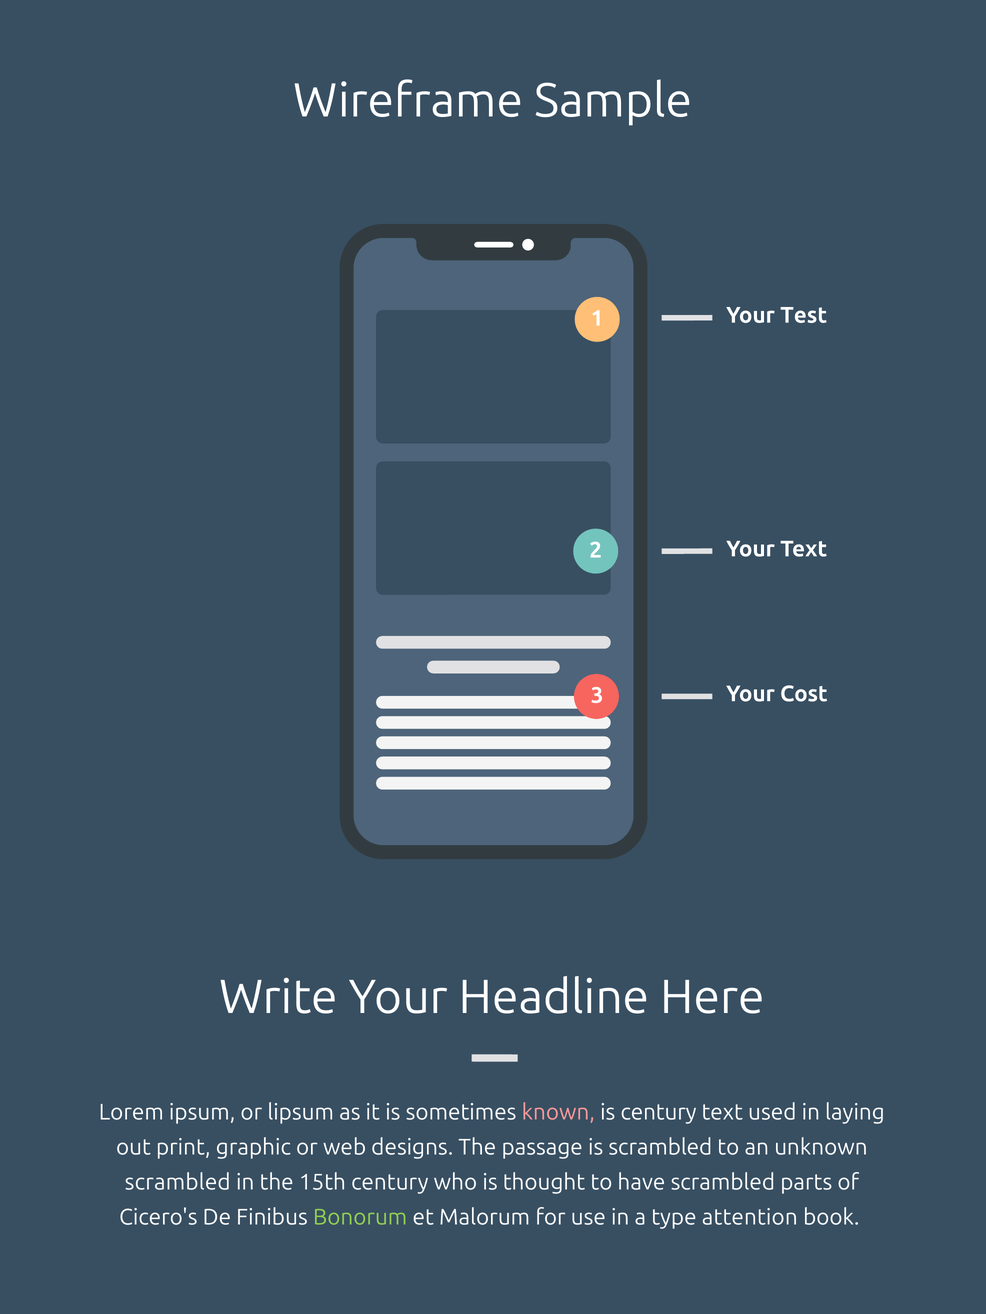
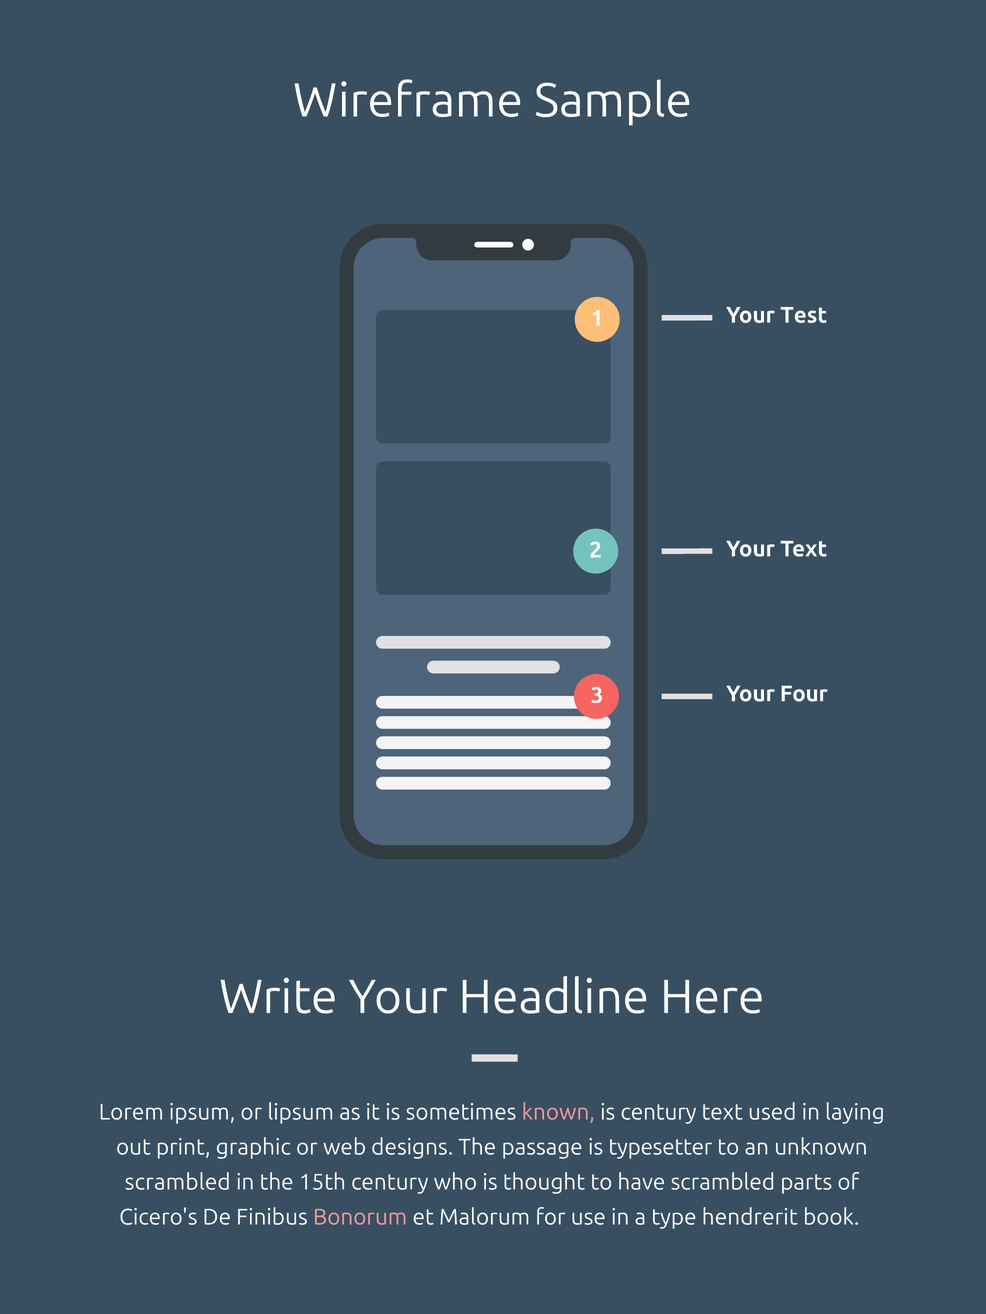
Cost: Cost -> Four
is scrambled: scrambled -> typesetter
Bonorum colour: light green -> pink
attention: attention -> hendrerit
